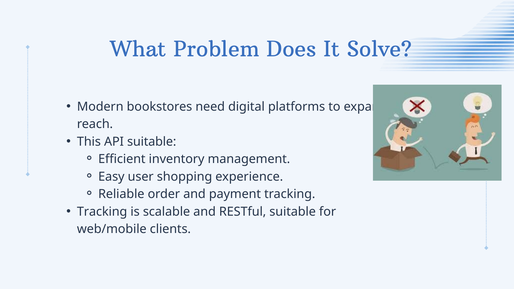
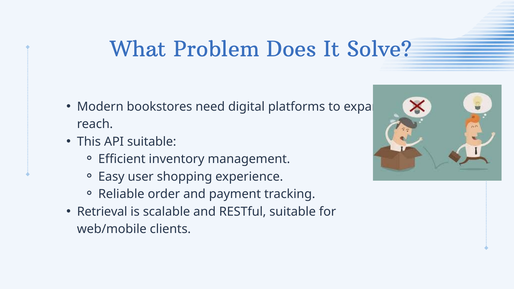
Tracking at (102, 212): Tracking -> Retrieval
